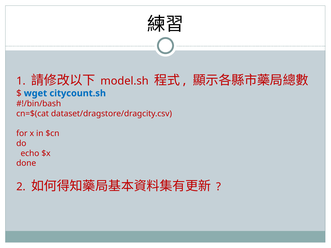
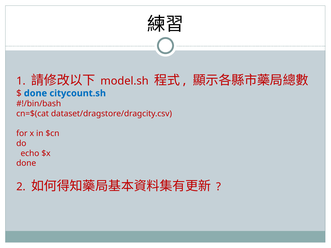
wget at (35, 93): wget -> done
